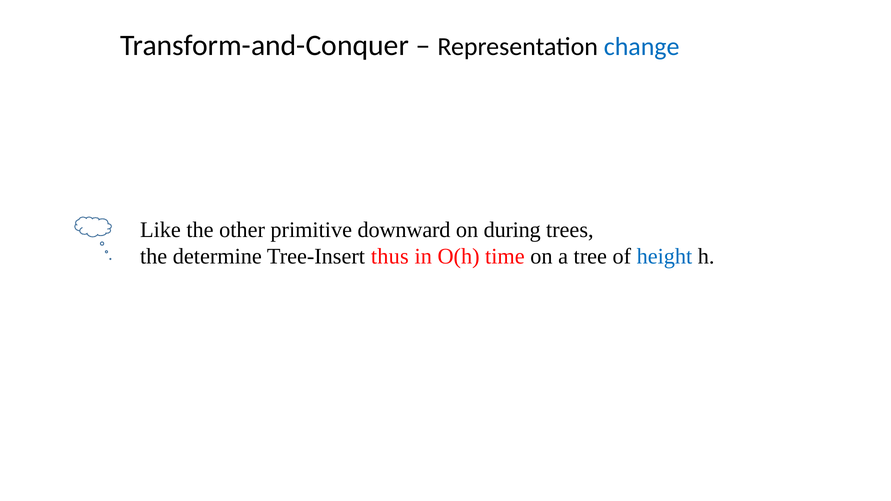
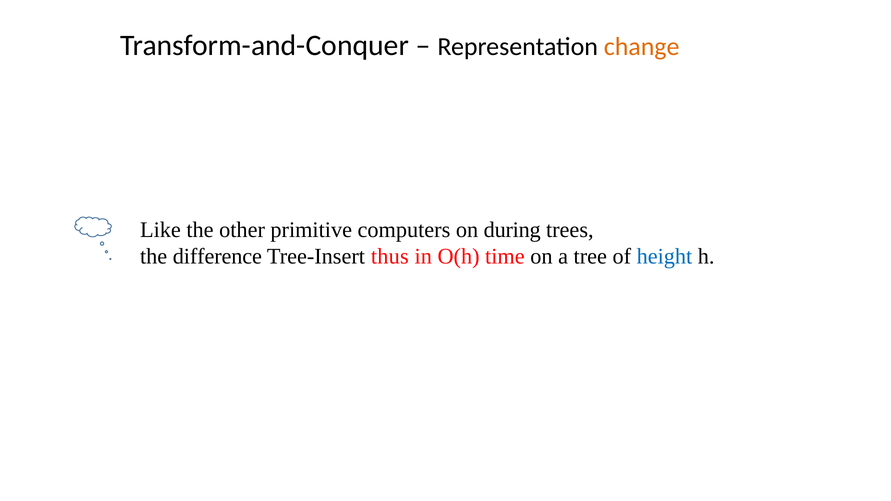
change colour: blue -> orange
downward: downward -> computers
determine: determine -> difference
